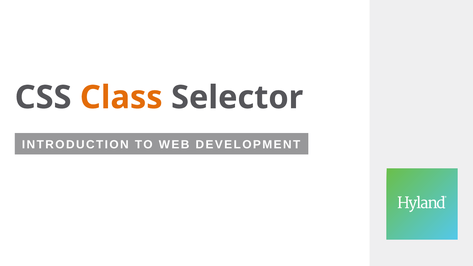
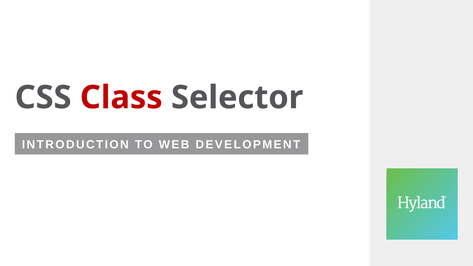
Class colour: orange -> red
